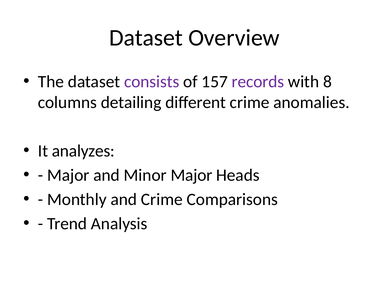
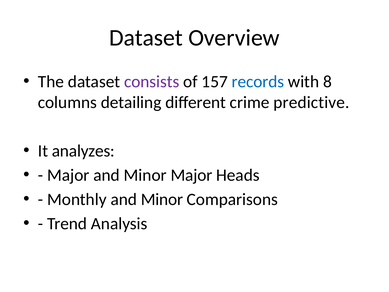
records colour: purple -> blue
anomalies: anomalies -> predictive
Monthly and Crime: Crime -> Minor
